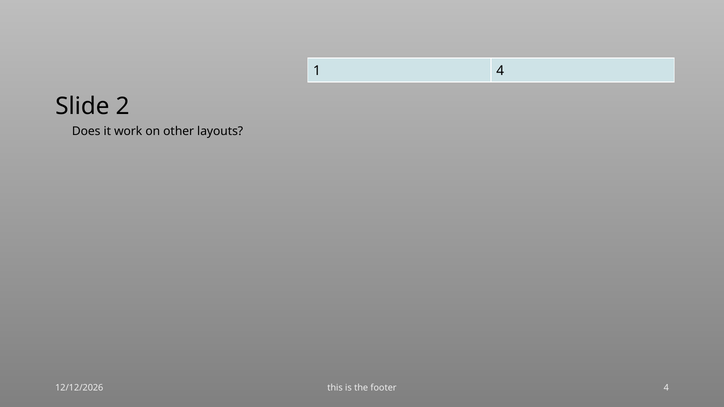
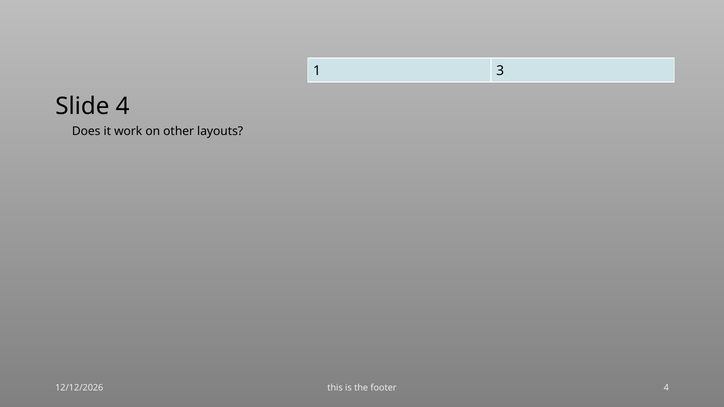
1 4: 4 -> 3
Slide 2: 2 -> 4
